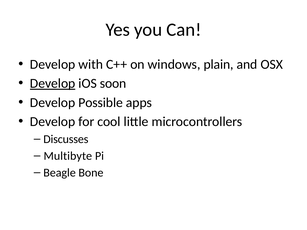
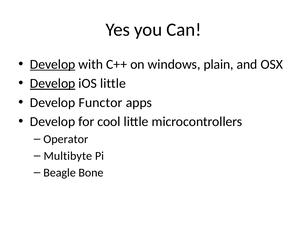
Develop at (53, 64) underline: none -> present
iOS soon: soon -> little
Possible: Possible -> Functor
Discusses: Discusses -> Operator
